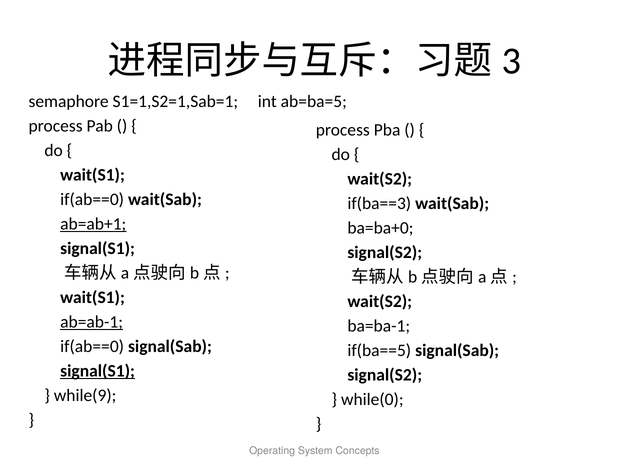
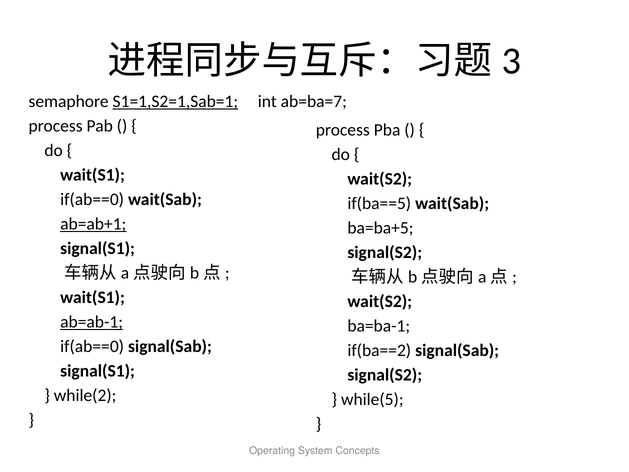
S1=1,S2=1,Sab=1 underline: none -> present
ab=ba=5: ab=ba=5 -> ab=ba=7
if(ba==3: if(ba==3 -> if(ba==5
ba=ba+0: ba=ba+0 -> ba=ba+5
if(ba==5: if(ba==5 -> if(ba==2
signal(S1 at (98, 371) underline: present -> none
while(9: while(9 -> while(2
while(0: while(0 -> while(5
